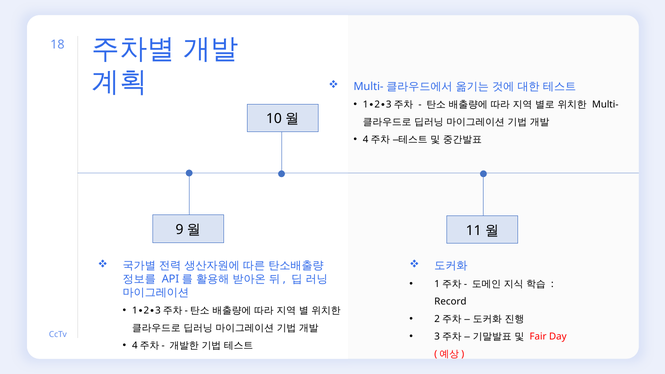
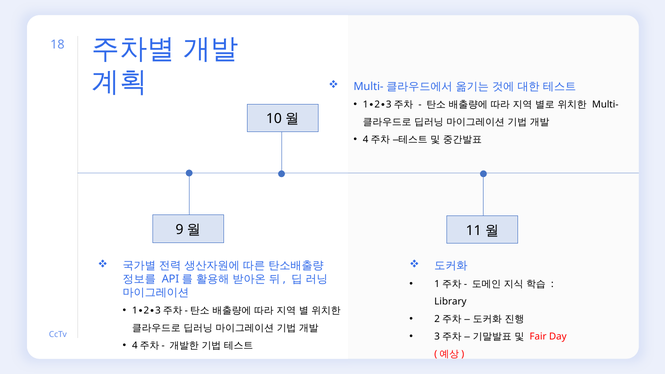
Record: Record -> Library
